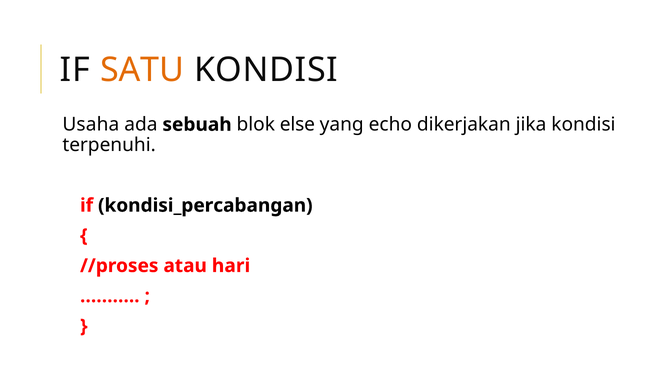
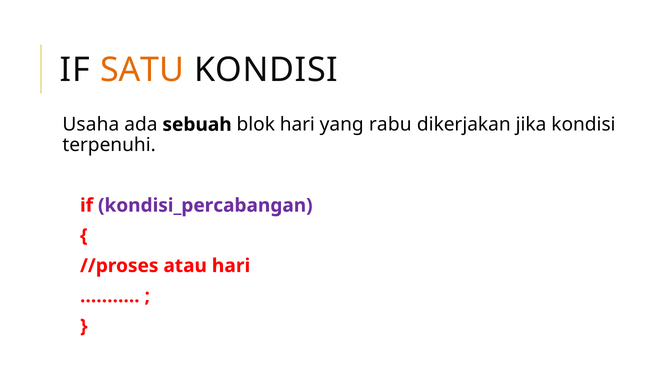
blok else: else -> hari
echo: echo -> rabu
kondisi_percabangan colour: black -> purple
